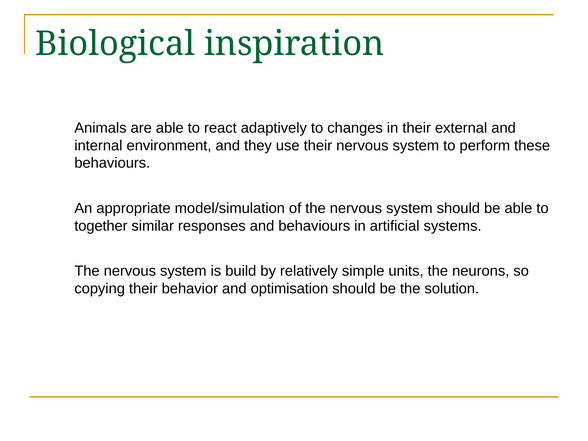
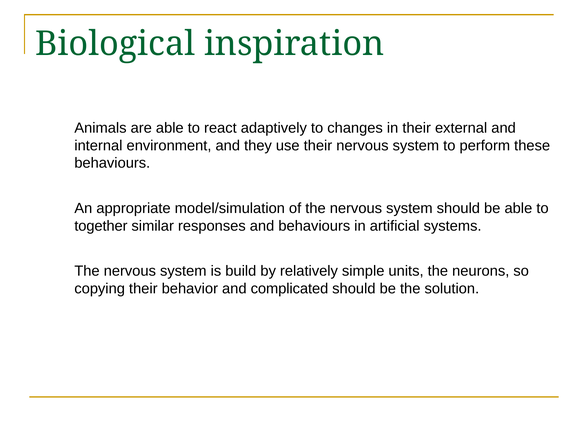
optimisation: optimisation -> complicated
